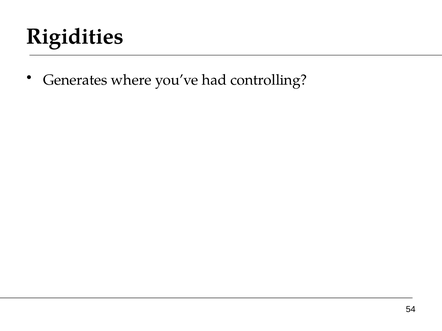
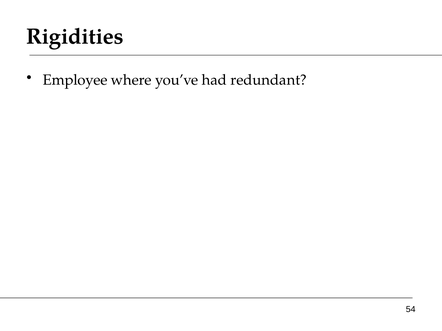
Generates: Generates -> Employee
controlling: controlling -> redundant
